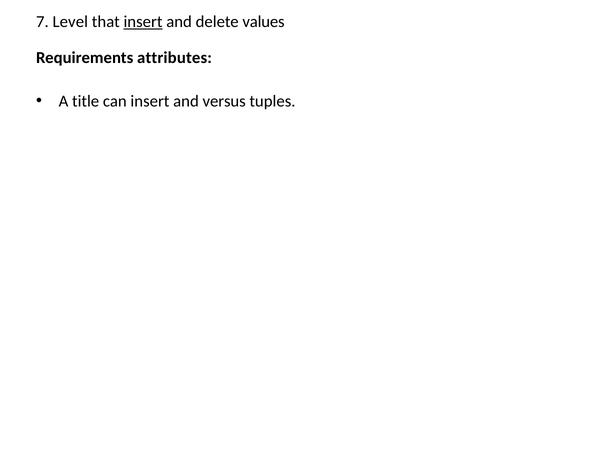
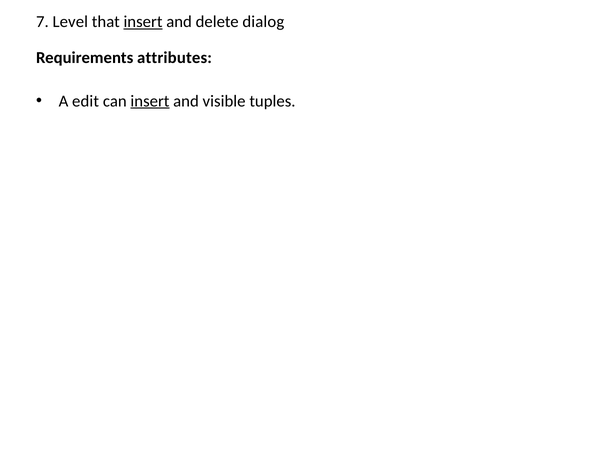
values: values -> dialog
title: title -> edit
insert at (150, 101) underline: none -> present
versus: versus -> visible
